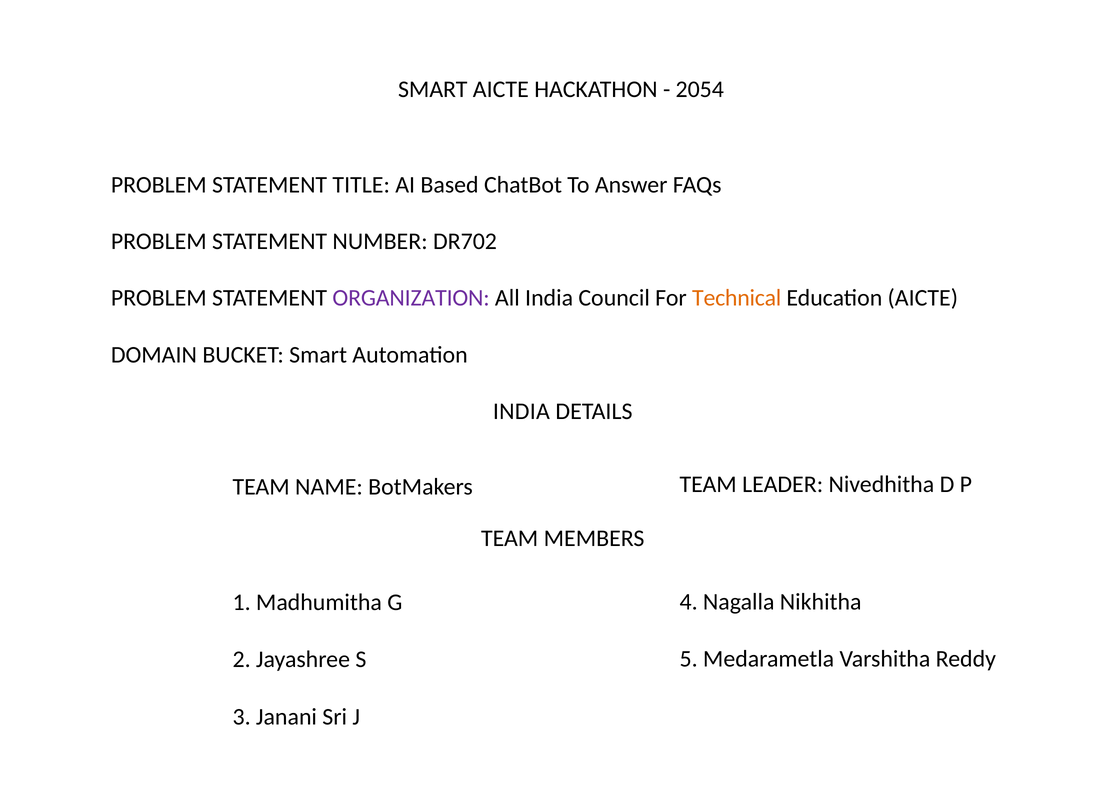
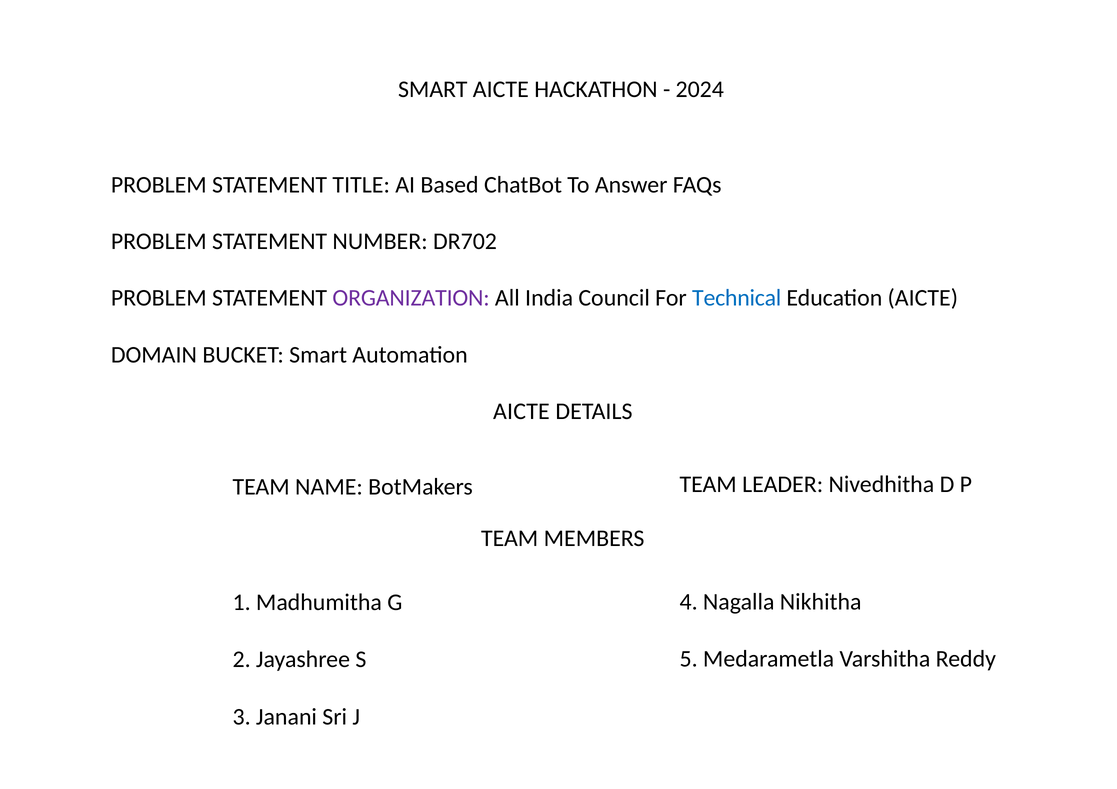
2054: 2054 -> 2024
Technical colour: orange -> blue
INDIA at (521, 412): INDIA -> AICTE
